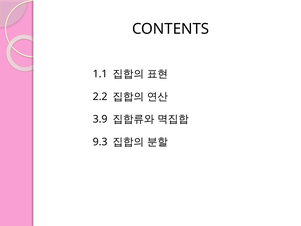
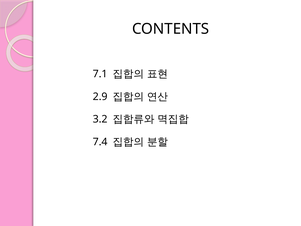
1.1: 1.1 -> 7.1
2.2: 2.2 -> 2.9
3.9: 3.9 -> 3.2
9.3: 9.3 -> 7.4
